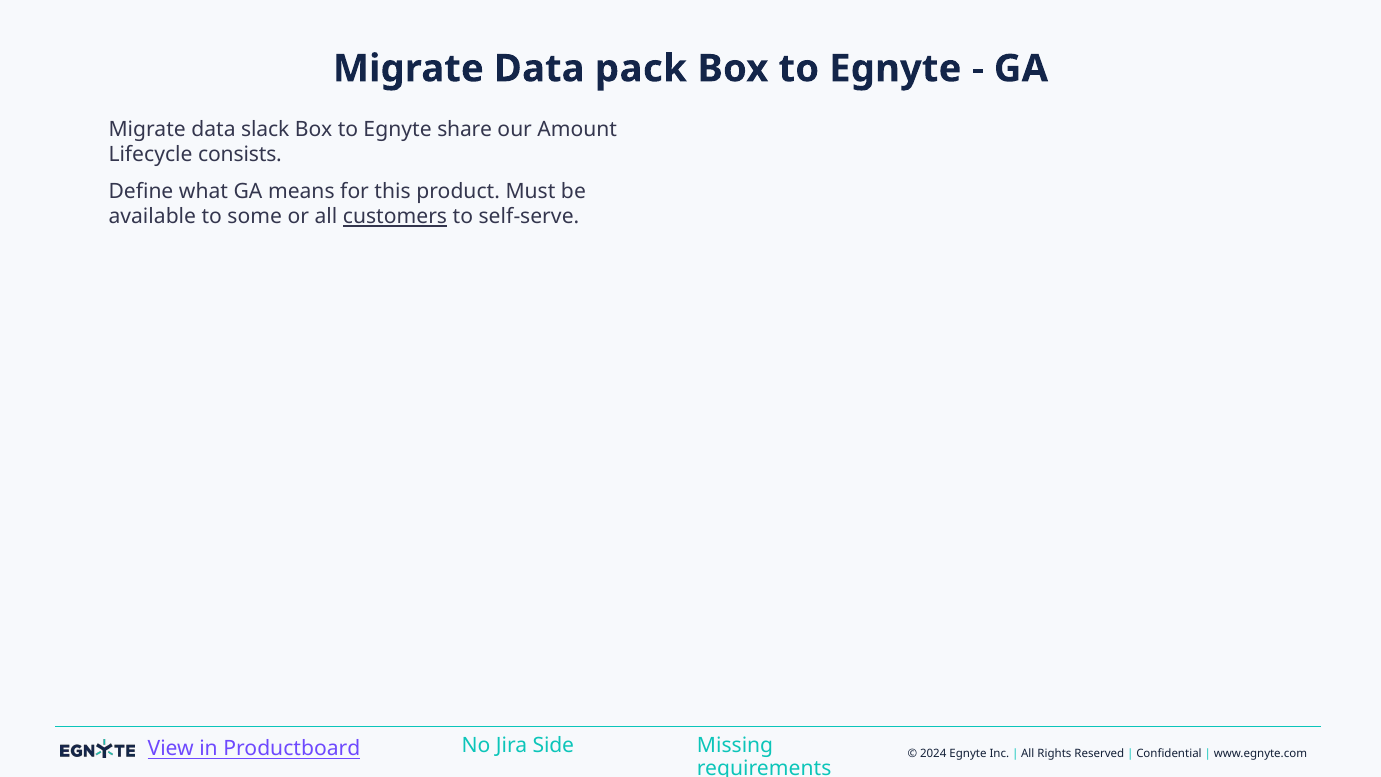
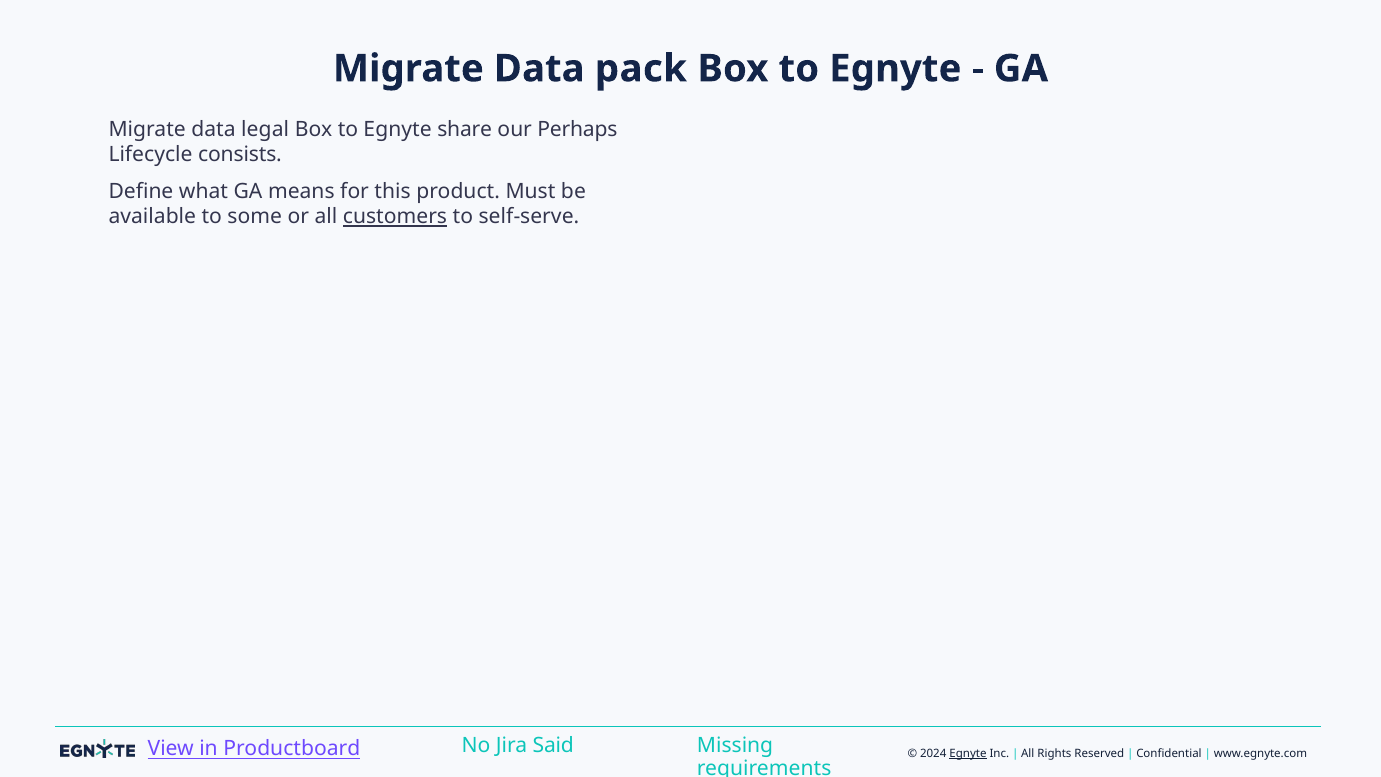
slack: slack -> legal
Amount: Amount -> Perhaps
Side: Side -> Said
Egnyte at (968, 753) underline: none -> present
